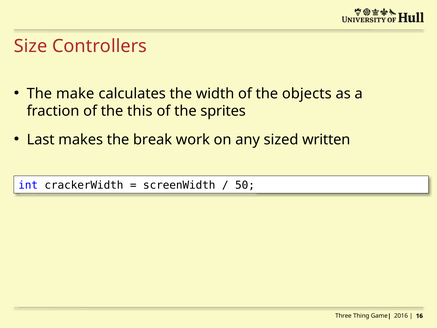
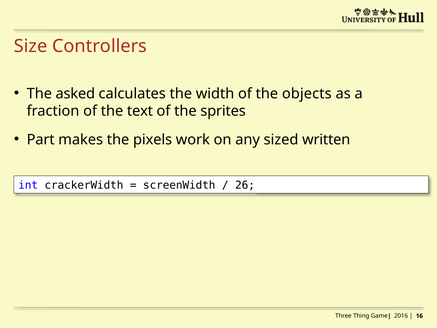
make: make -> asked
this: this -> text
Last: Last -> Part
break: break -> pixels
50: 50 -> 26
